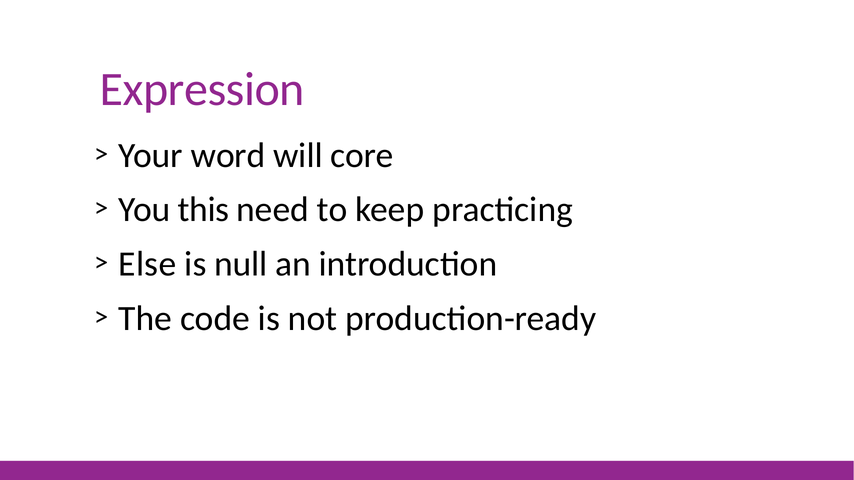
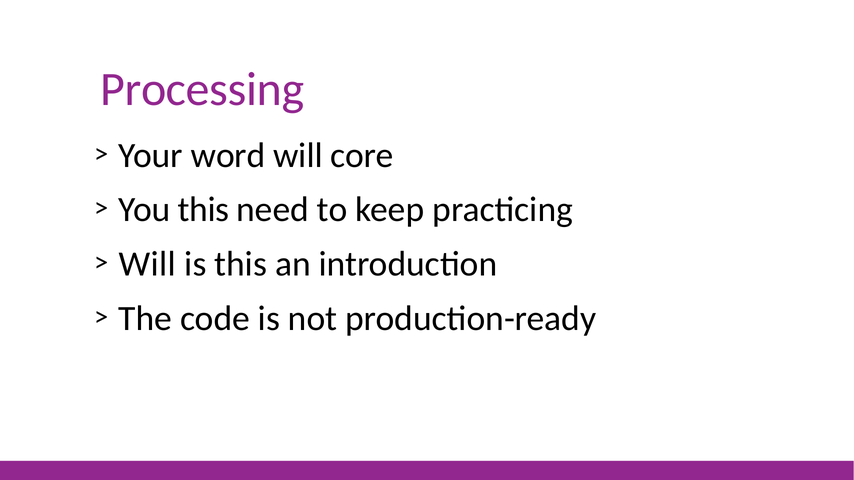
Expression: Expression -> Processing
Else at (147, 264): Else -> Will
is null: null -> this
